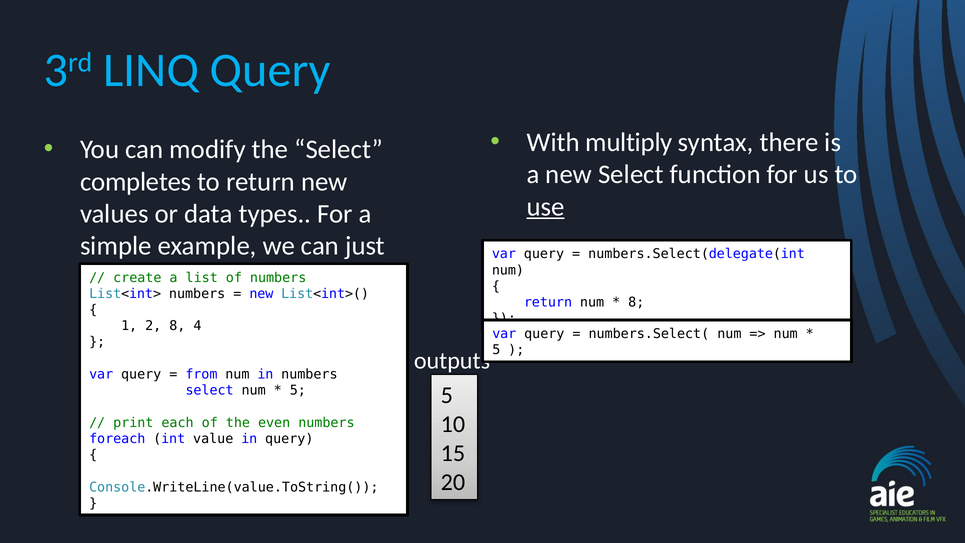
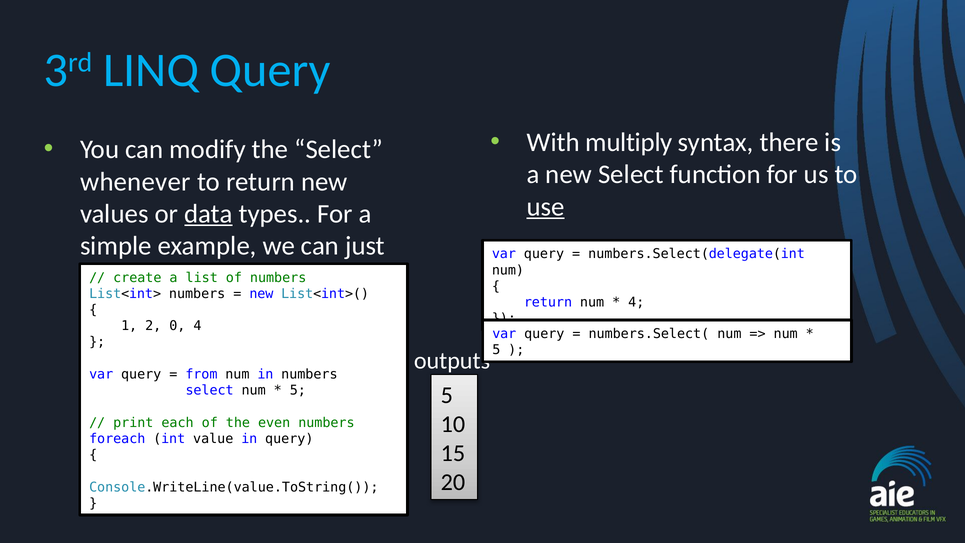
completes: completes -> whenever
data underline: none -> present
8 at (636, 302): 8 -> 4
2 8: 8 -> 0
